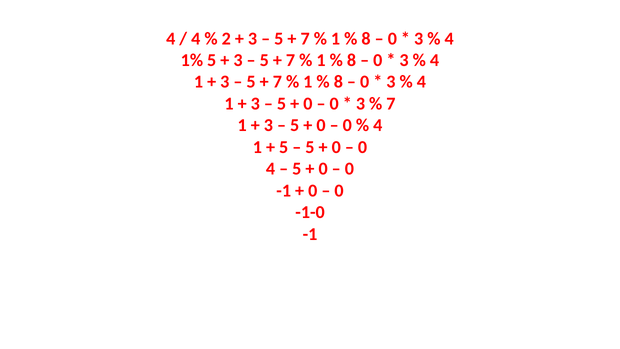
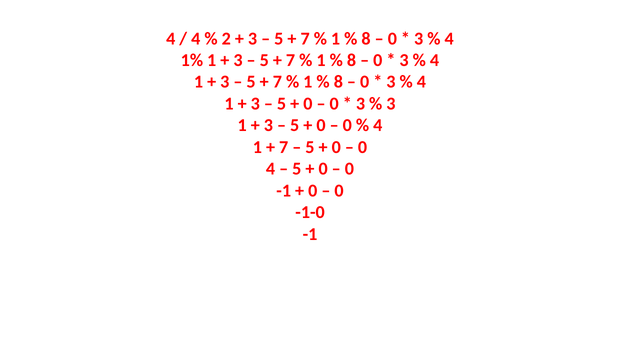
1% 5: 5 -> 1
7 at (391, 104): 7 -> 3
5 at (284, 147): 5 -> 7
